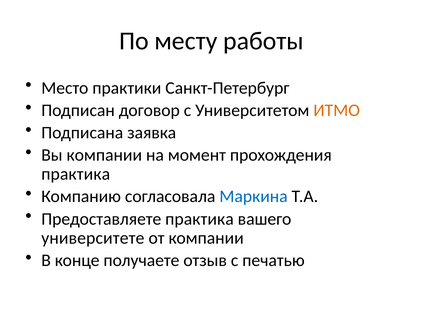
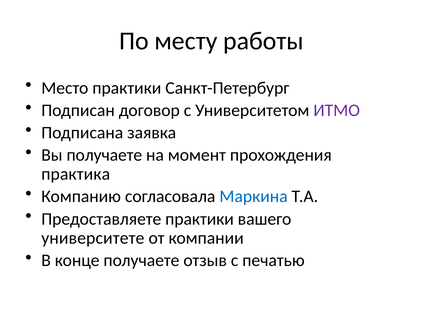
ИТМО colour: orange -> purple
Вы компании: компании -> получаете
Предоставляете практика: практика -> практики
